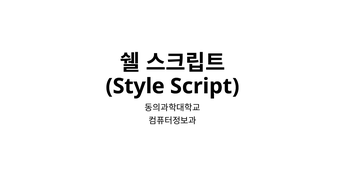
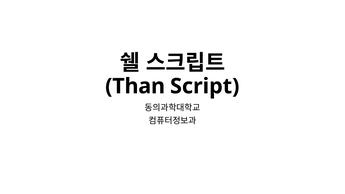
Style: Style -> Than
